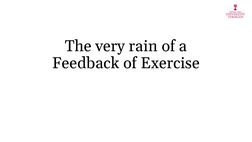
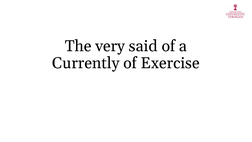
rain: rain -> said
Feedback: Feedback -> Currently
